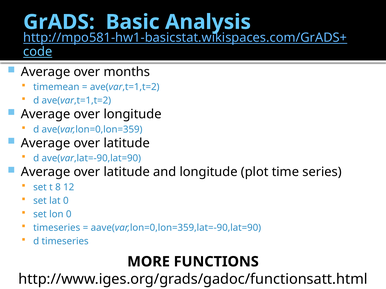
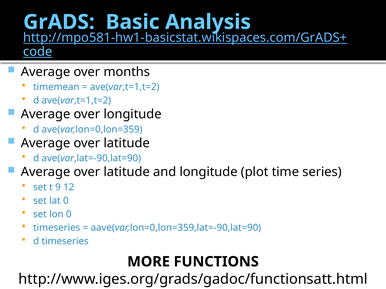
8: 8 -> 9
